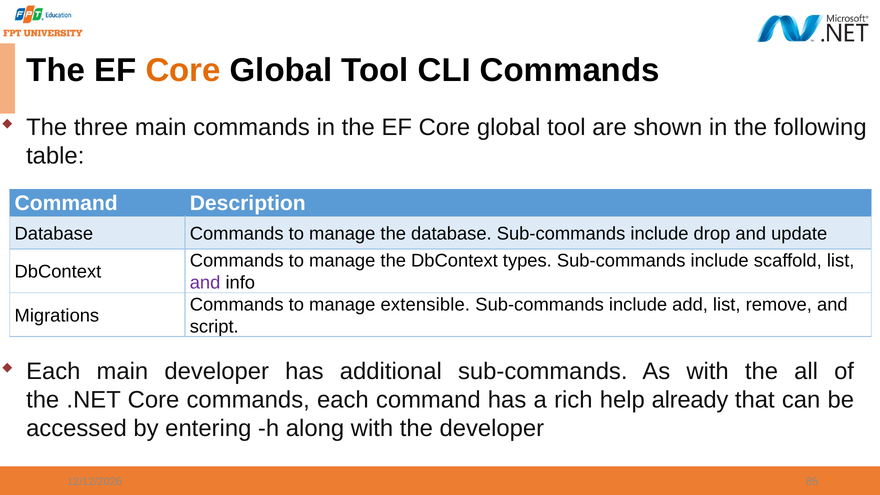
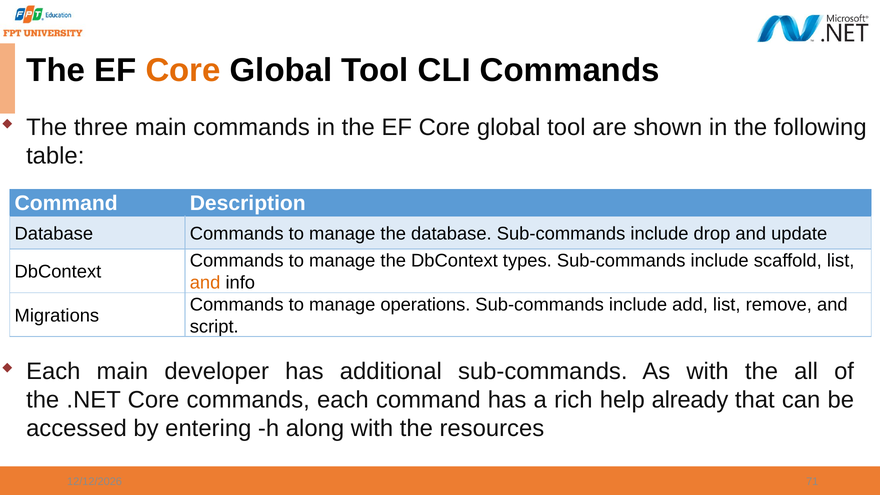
and at (205, 283) colour: purple -> orange
extensible: extensible -> operations
the developer: developer -> resources
85: 85 -> 71
